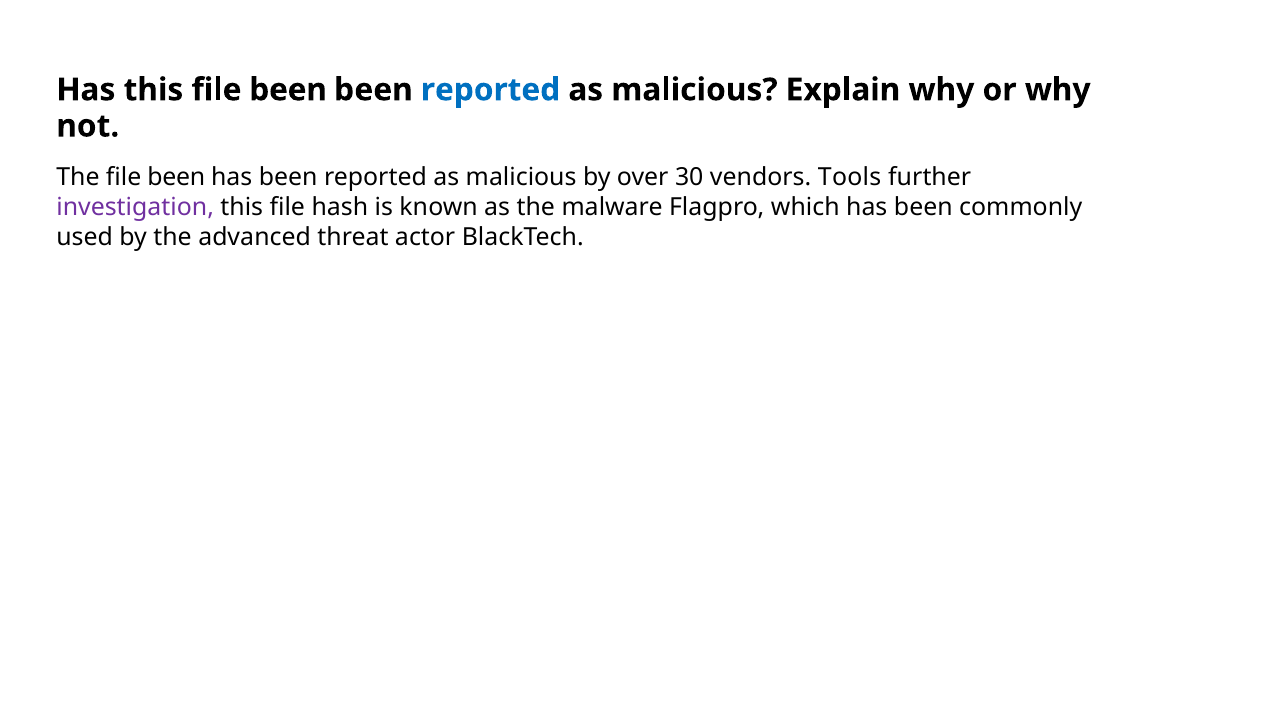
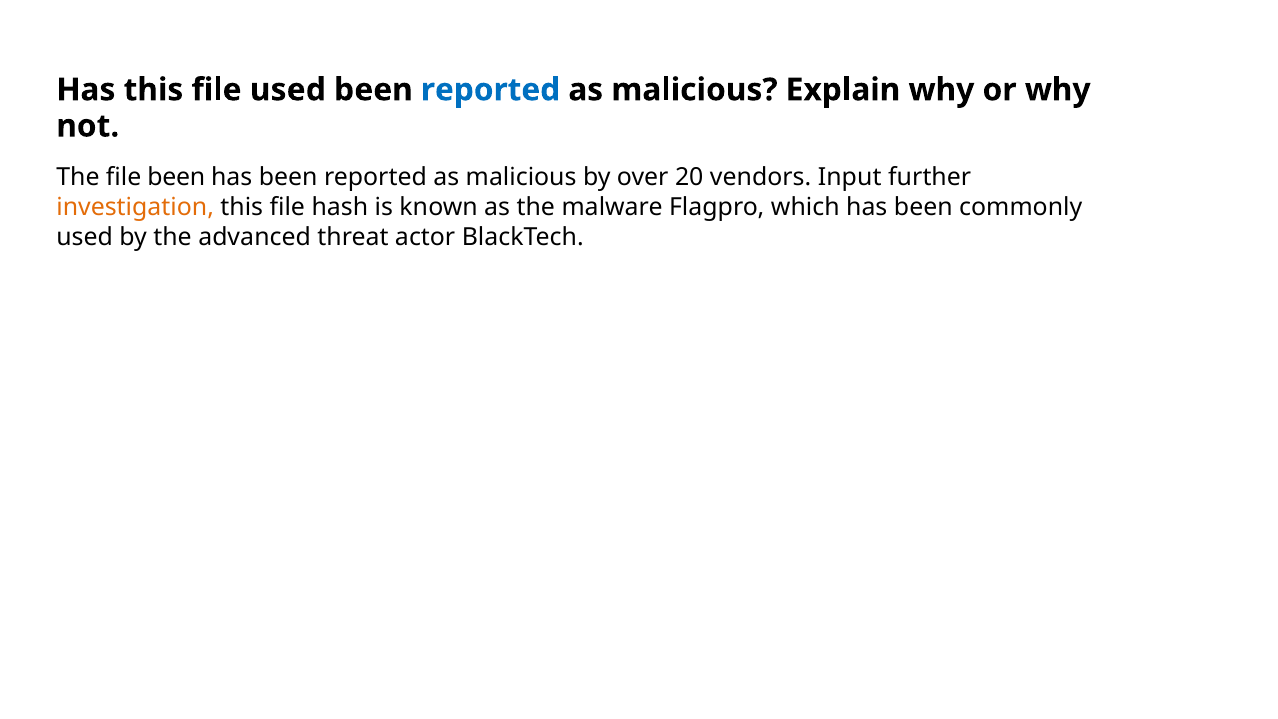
this file been: been -> used
30: 30 -> 20
Tools: Tools -> Input
investigation colour: purple -> orange
